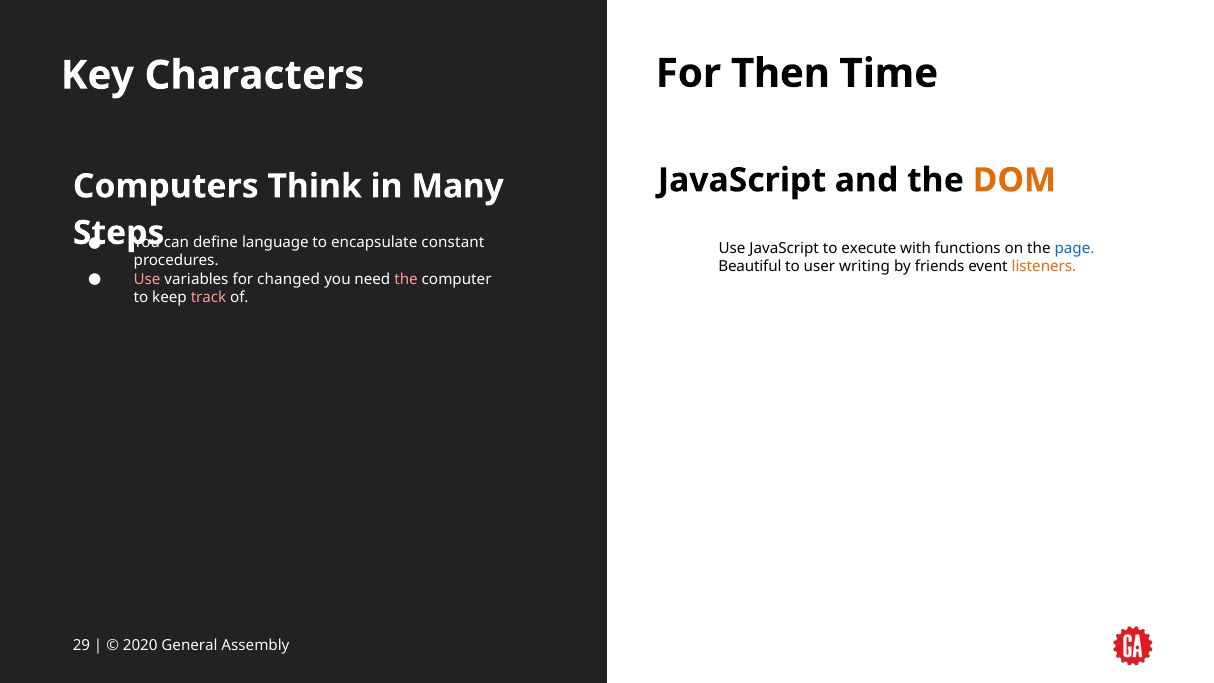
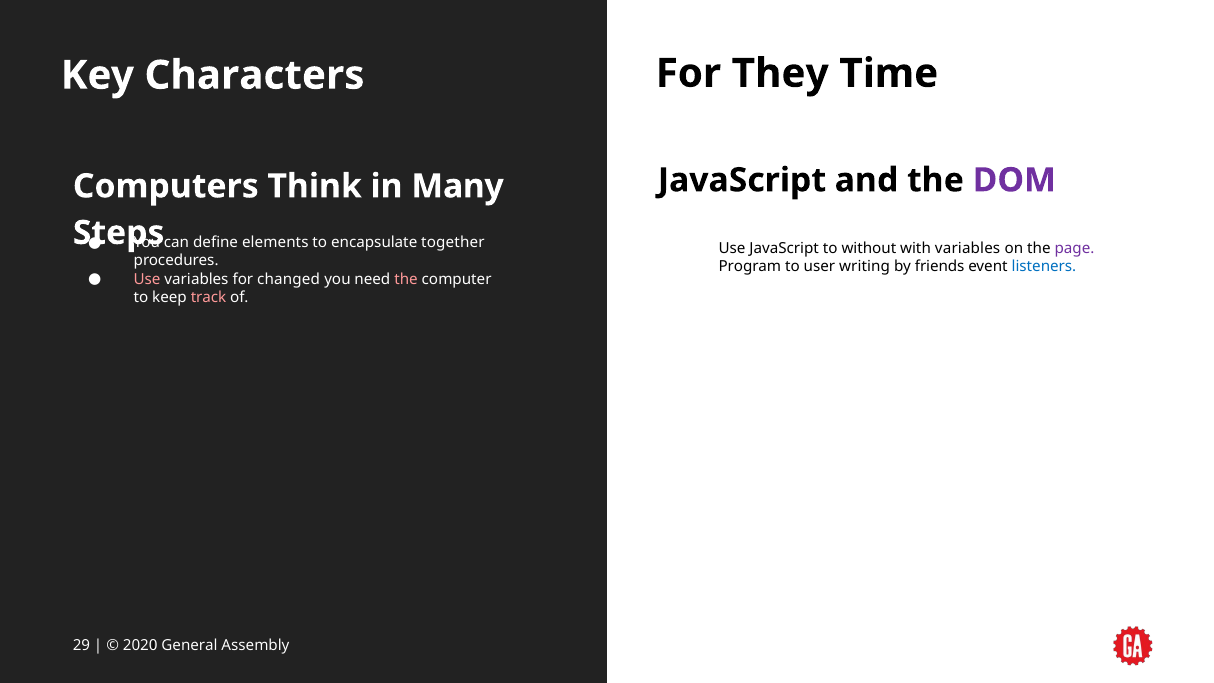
Then: Then -> They
DOM colour: orange -> purple
language: language -> elements
constant: constant -> together
execute: execute -> without
with functions: functions -> variables
page colour: blue -> purple
Beautiful: Beautiful -> Program
listeners colour: orange -> blue
